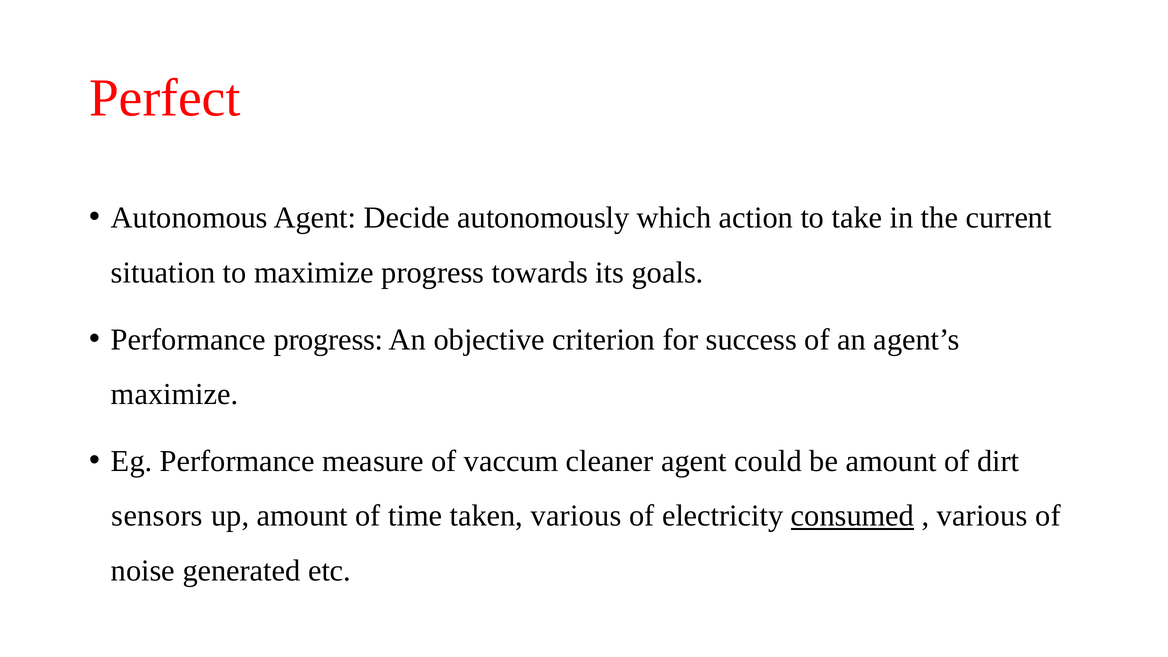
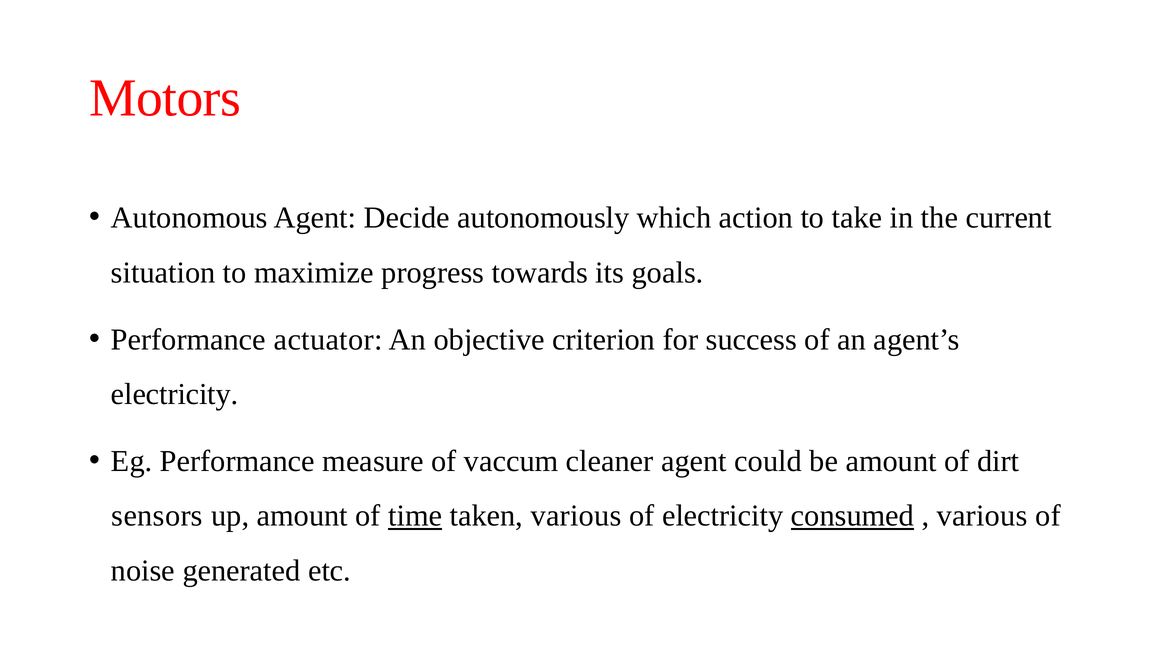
Perfect: Perfect -> Motors
Performance progress: progress -> actuator
maximize at (175, 394): maximize -> electricity
time underline: none -> present
